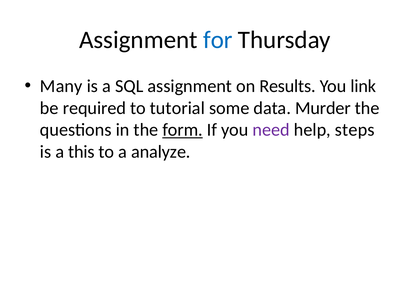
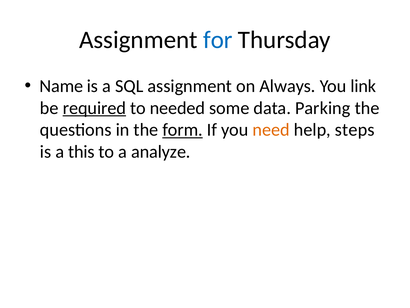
Many: Many -> Name
Results: Results -> Always
required underline: none -> present
tutorial: tutorial -> needed
Murder: Murder -> Parking
need colour: purple -> orange
